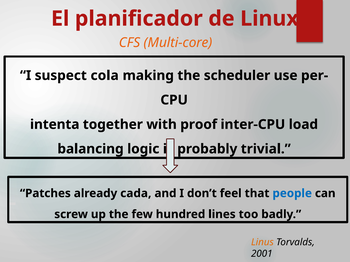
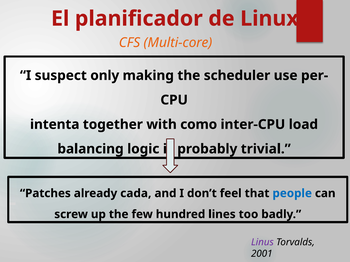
cola: cola -> only
proof: proof -> como
Linus colour: orange -> purple
